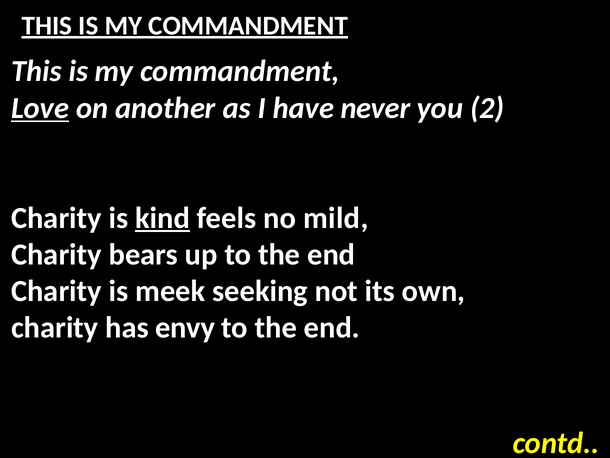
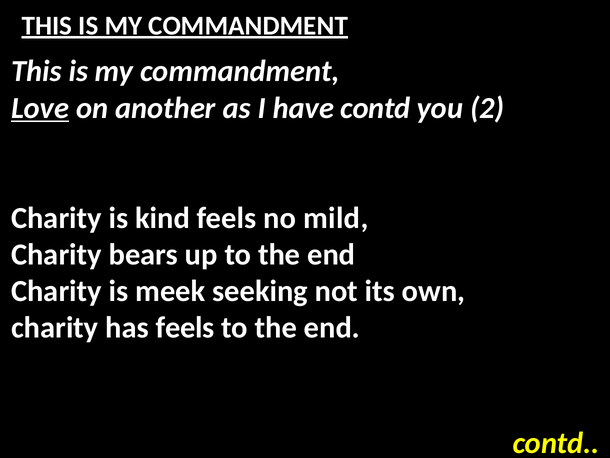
have never: never -> contd
kind underline: present -> none
has envy: envy -> feels
